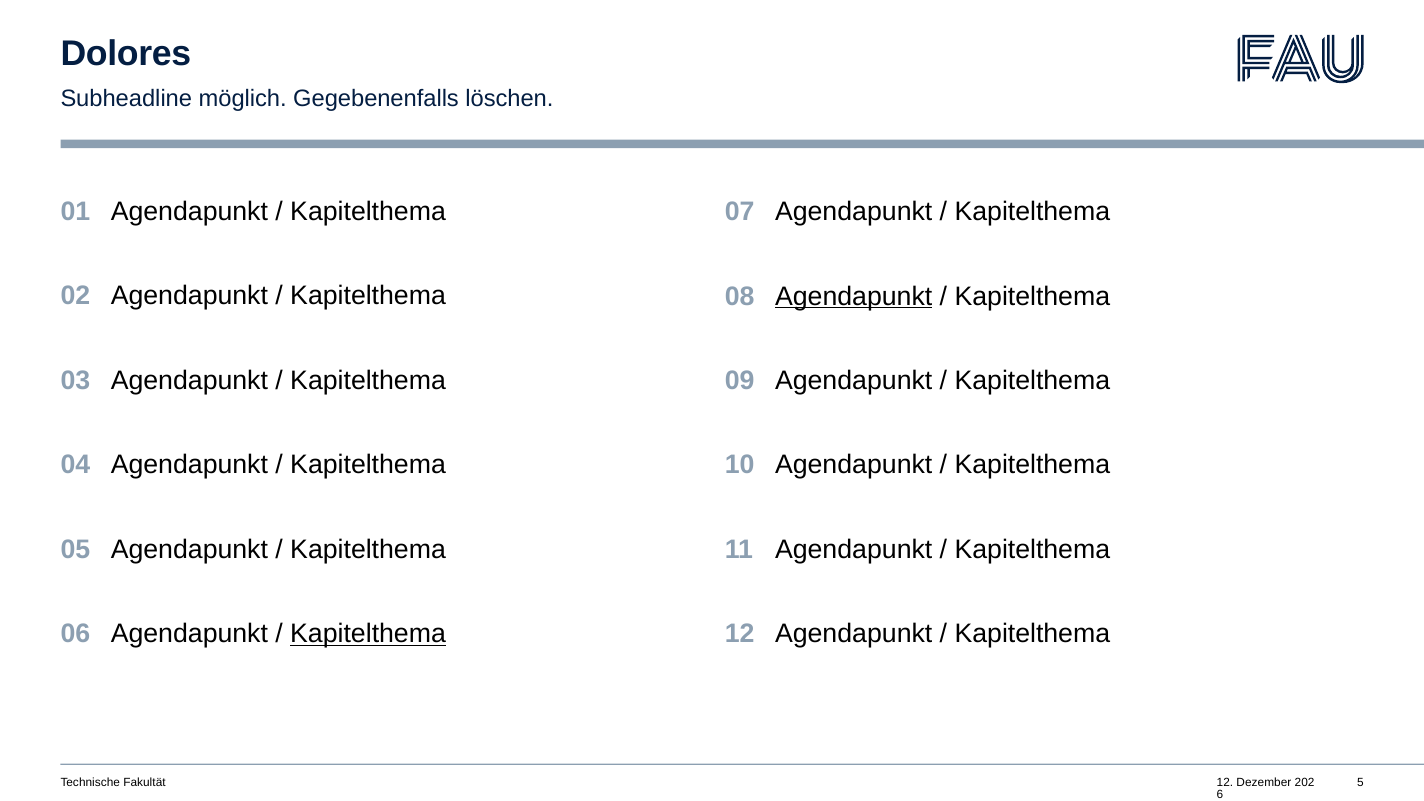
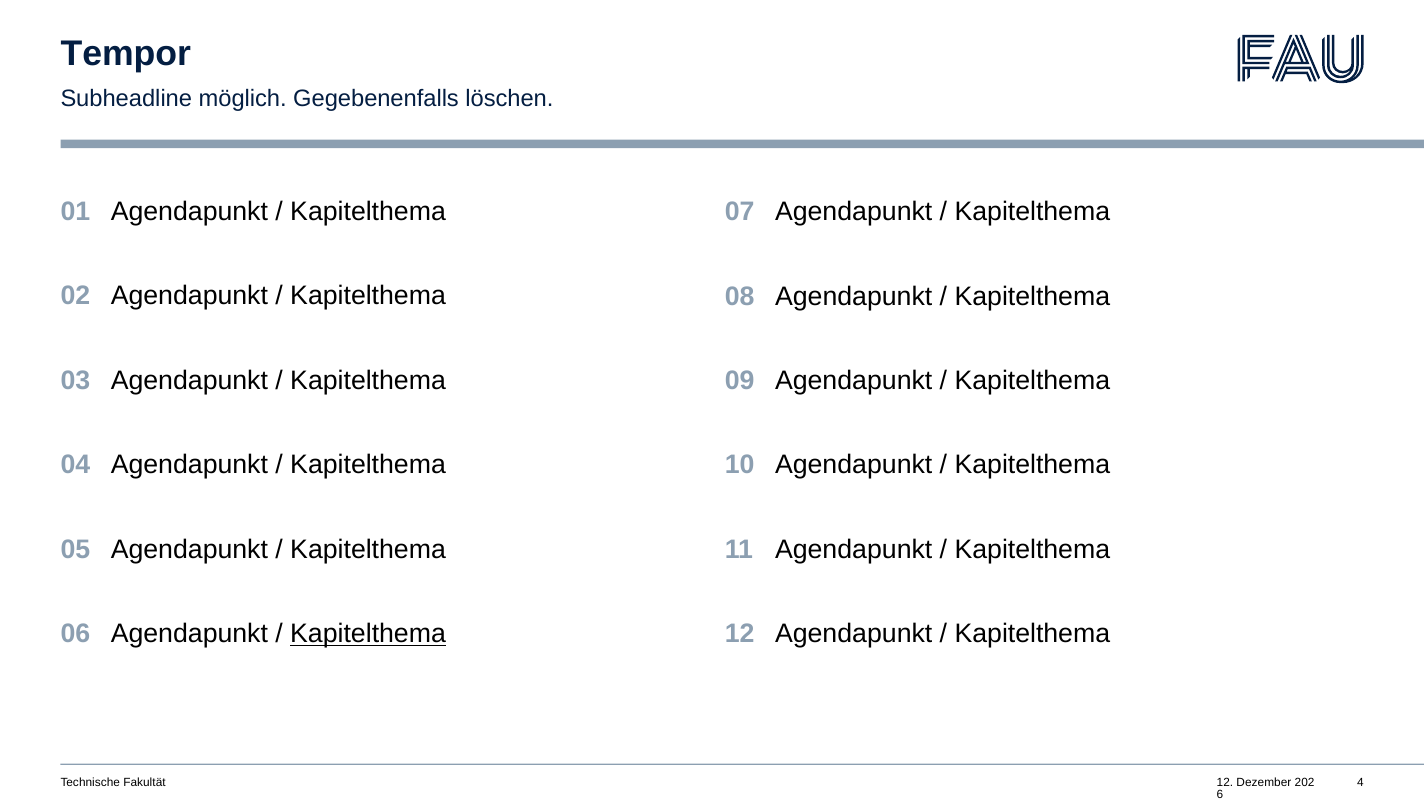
Dolores: Dolores -> Tempor
Agendapunkt at (854, 296) underline: present -> none
5: 5 -> 4
